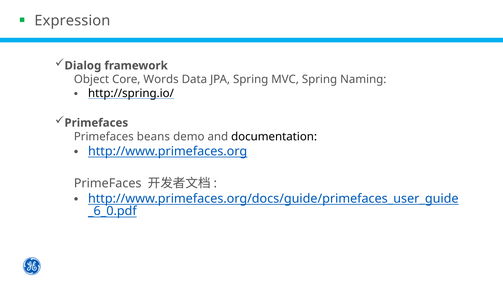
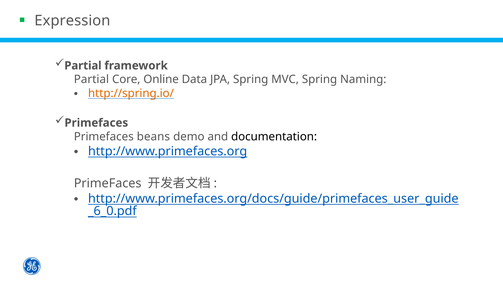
Dialog at (83, 66): Dialog -> Partial
Object at (91, 79): Object -> Partial
Words: Words -> Online
http://spring.io/ colour: black -> orange
